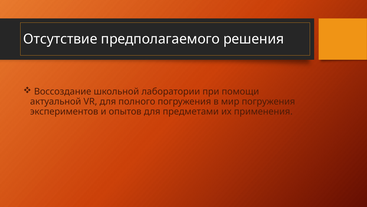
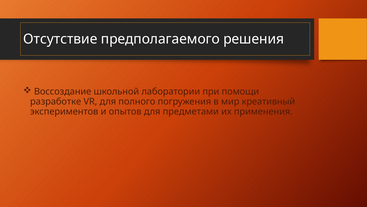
актуальной: актуальной -> разработке
мир погружения: погружения -> креативный
